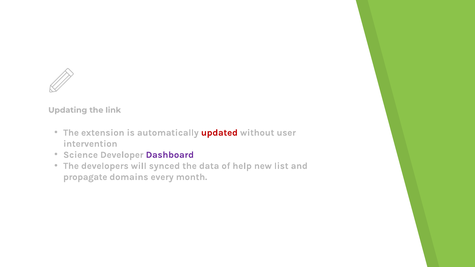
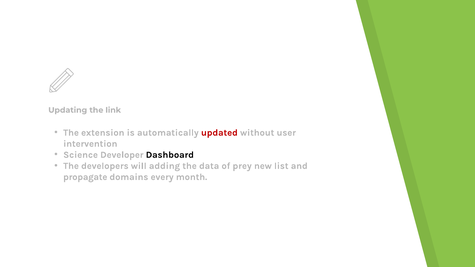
Dashboard colour: purple -> black
synced: synced -> adding
help: help -> prey
